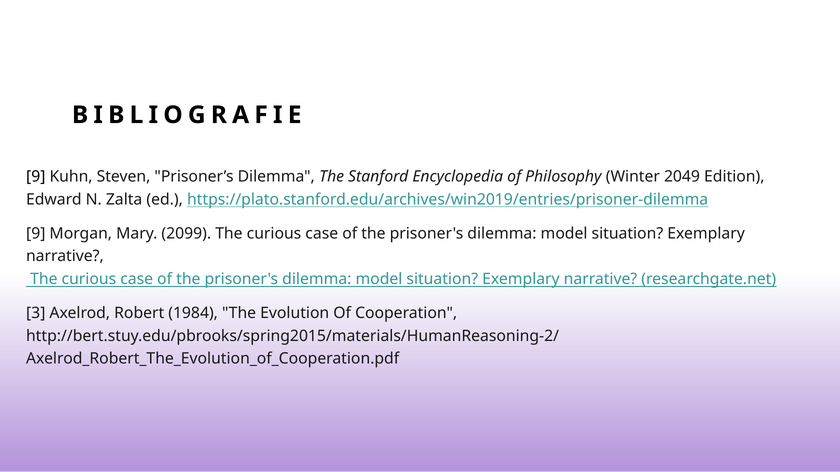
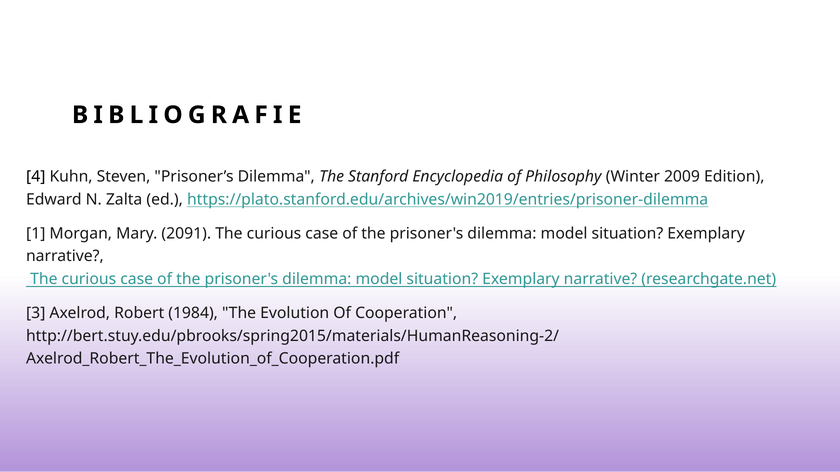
9 at (36, 177): 9 -> 4
2049: 2049 -> 2009
9 at (36, 234): 9 -> 1
2099: 2099 -> 2091
